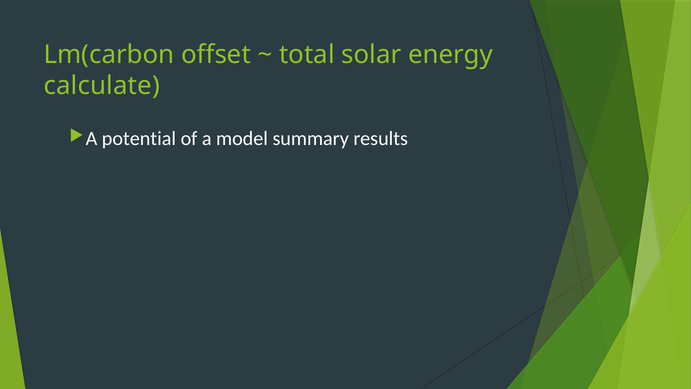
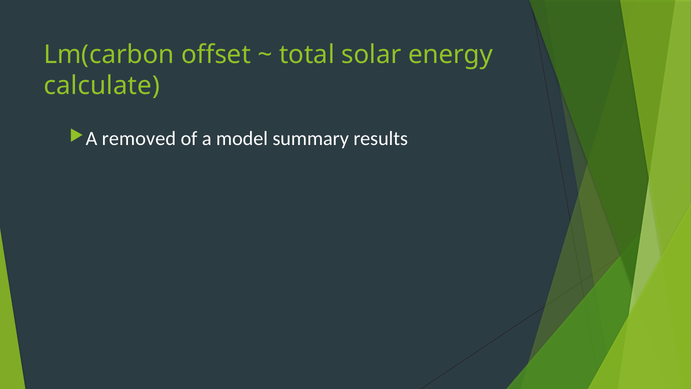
potential: potential -> removed
